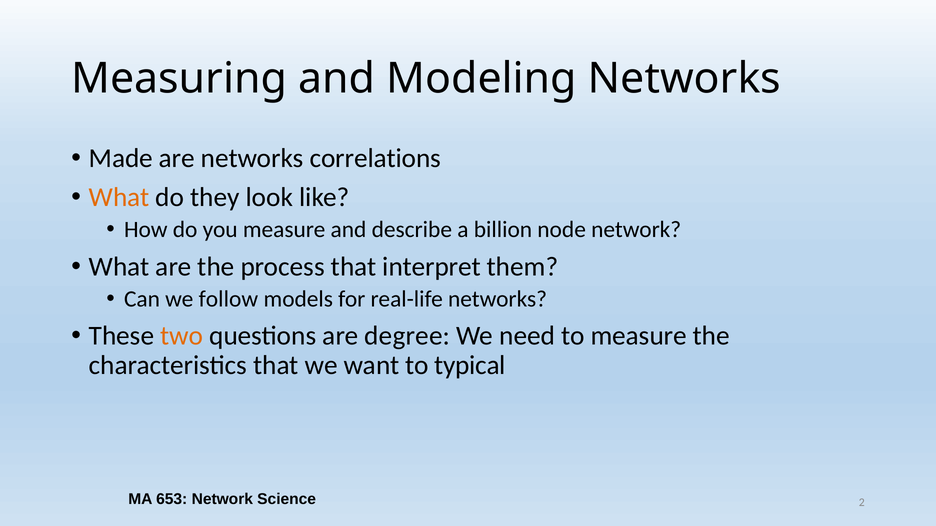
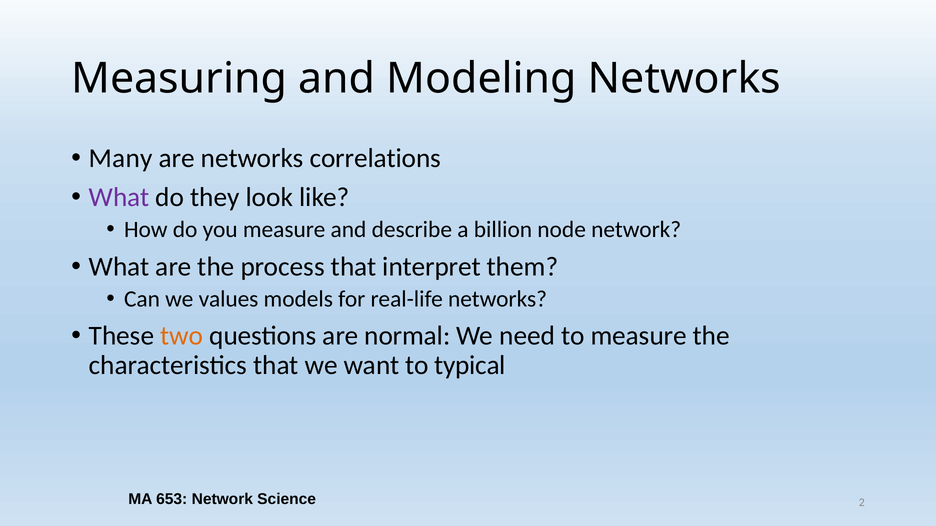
Made: Made -> Many
What at (119, 197) colour: orange -> purple
follow: follow -> values
degree: degree -> normal
